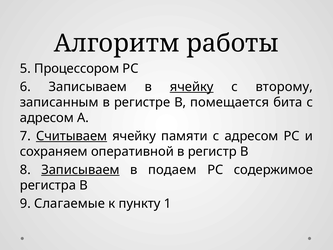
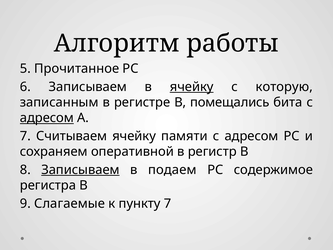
Процессором: Процессором -> Прочитанное
второму: второму -> которую
помещается: помещается -> помещались
адресом at (47, 118) underline: none -> present
Считываем underline: present -> none
пункту 1: 1 -> 7
